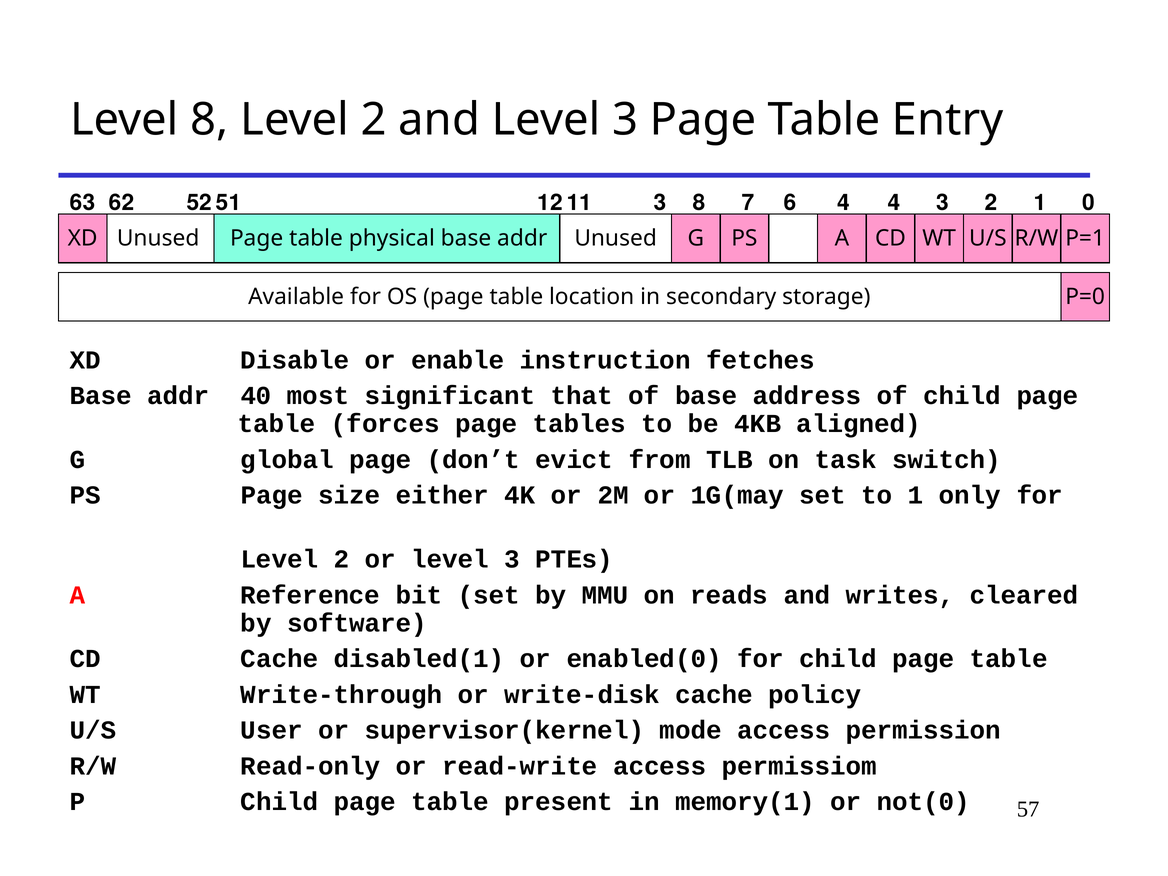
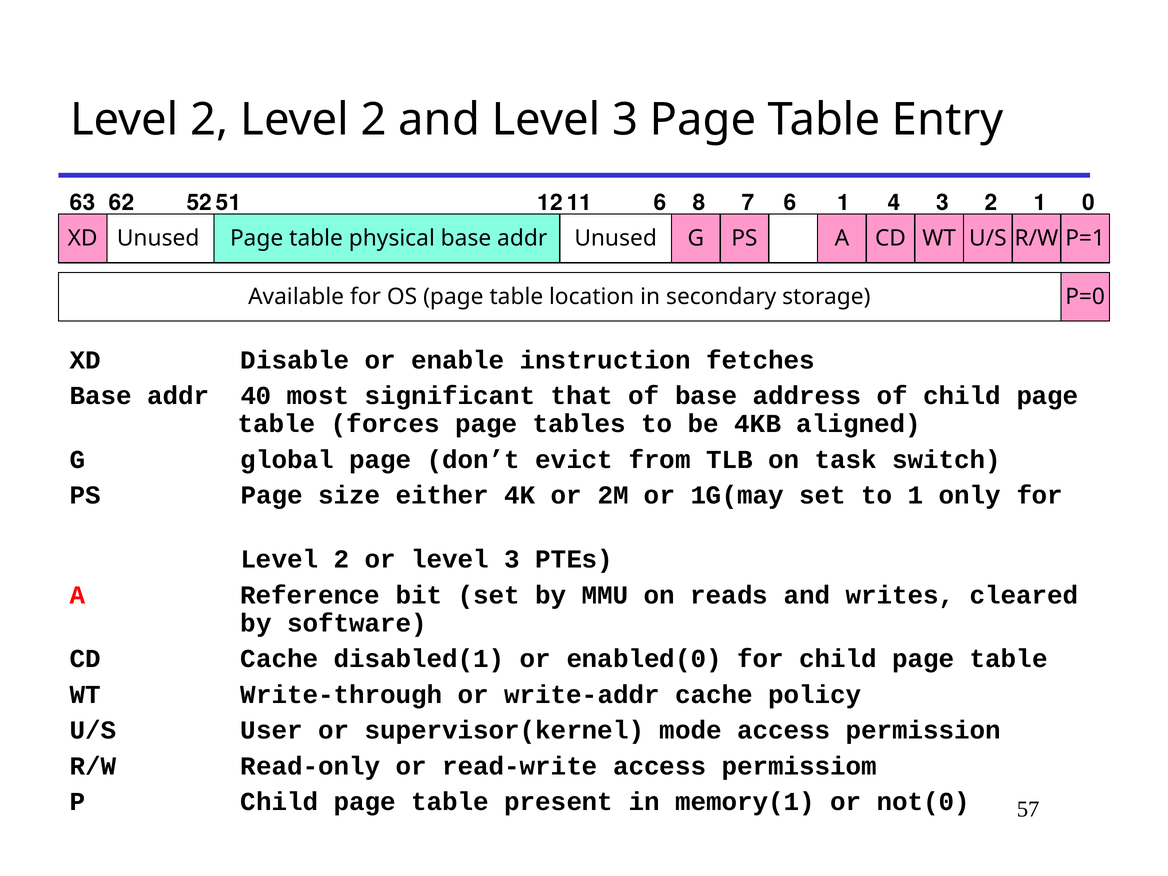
8 at (210, 120): 8 -> 2
3 at (660, 203): 3 -> 6
6 4: 4 -> 1
write-disk: write-disk -> write-addr
